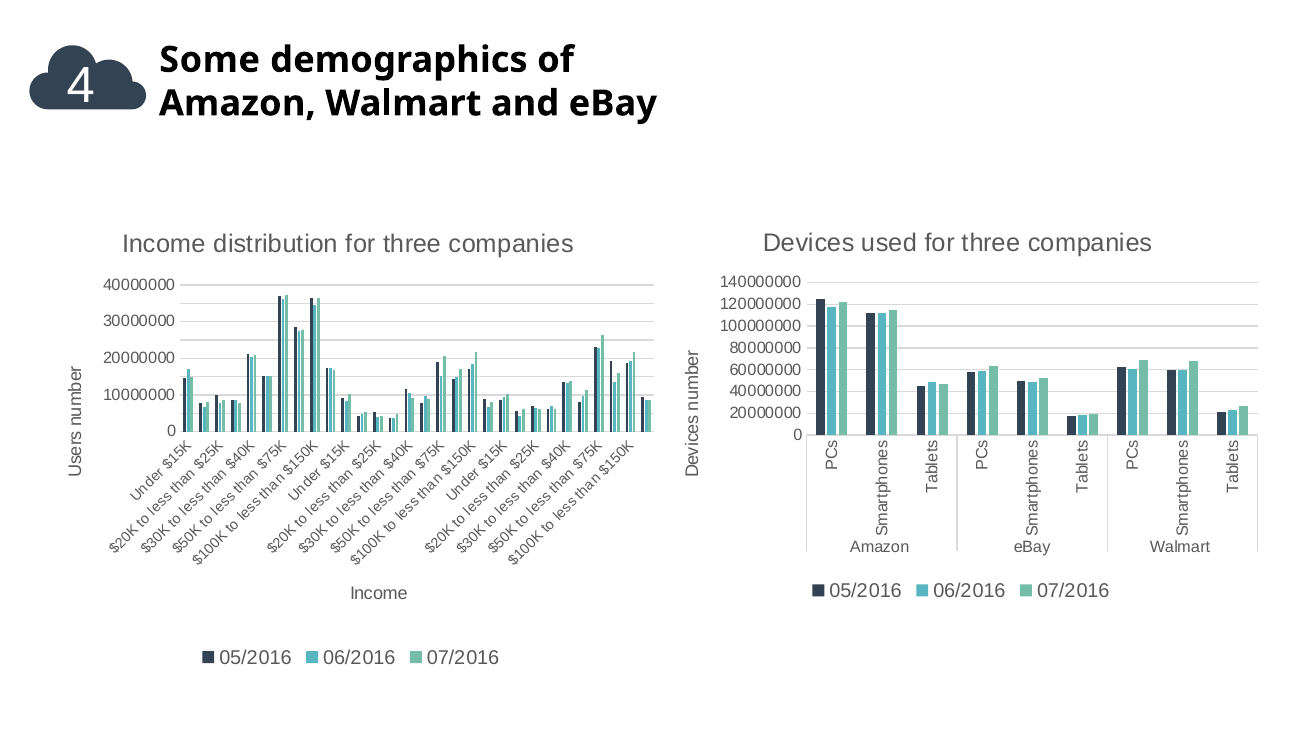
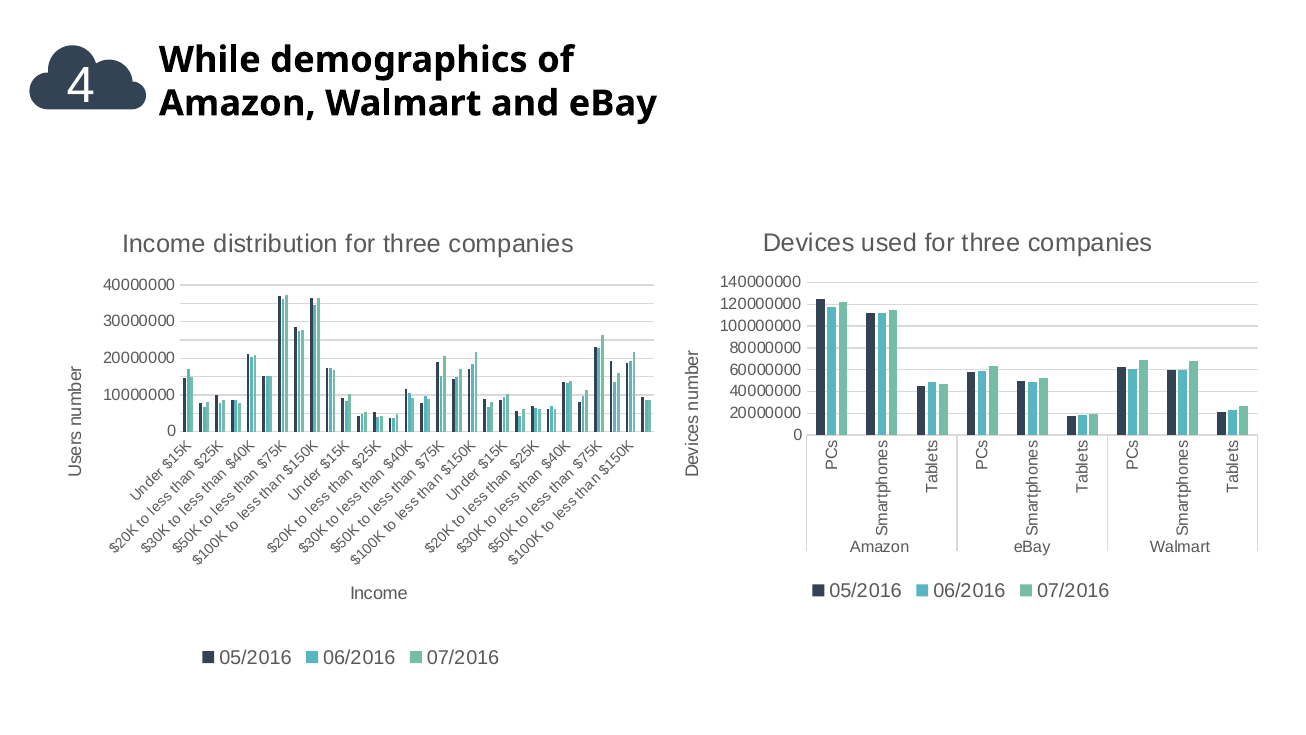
Some: Some -> While
